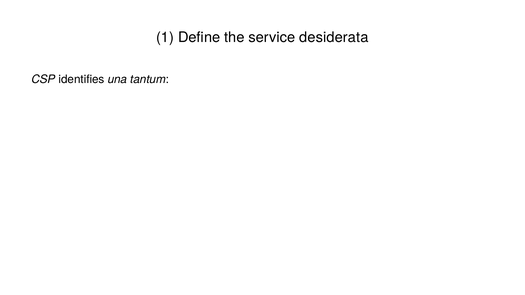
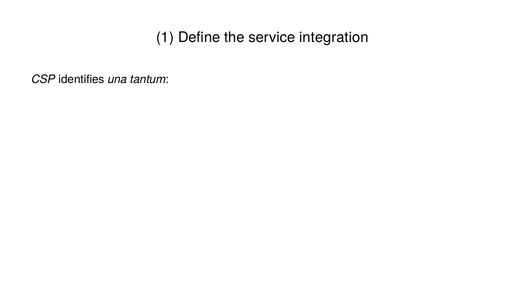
desiderata: desiderata -> integration
